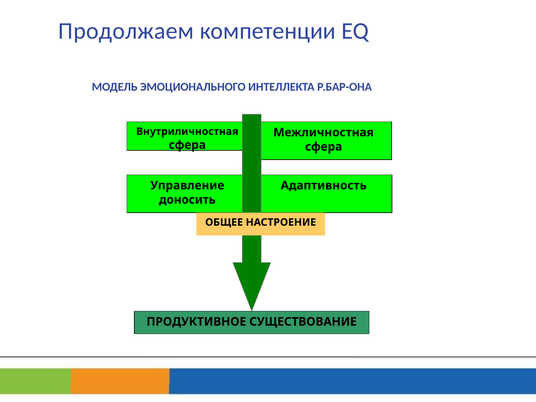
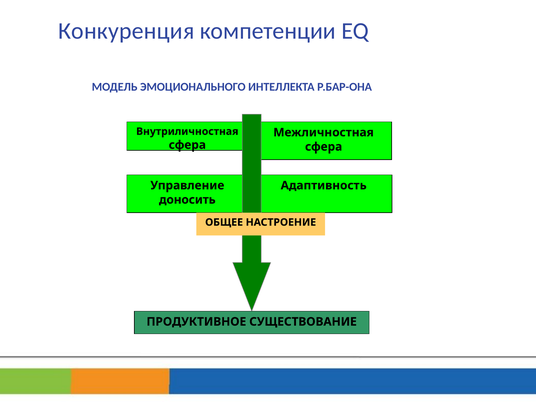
Продолжаем: Продолжаем -> Конкуренция
